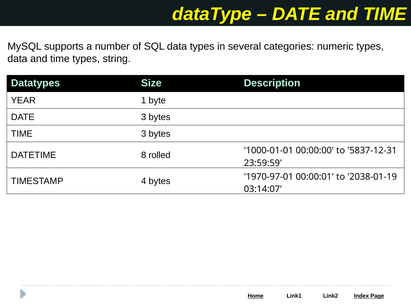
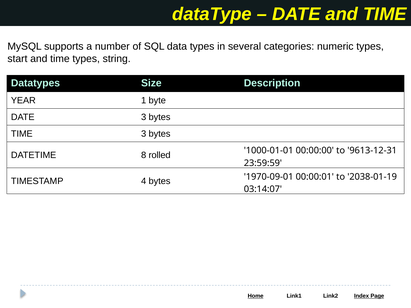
data at (17, 59): data -> start
5837-12-31: 5837-12-31 -> 9613-12-31
1970-97-01: 1970-97-01 -> 1970-09-01
